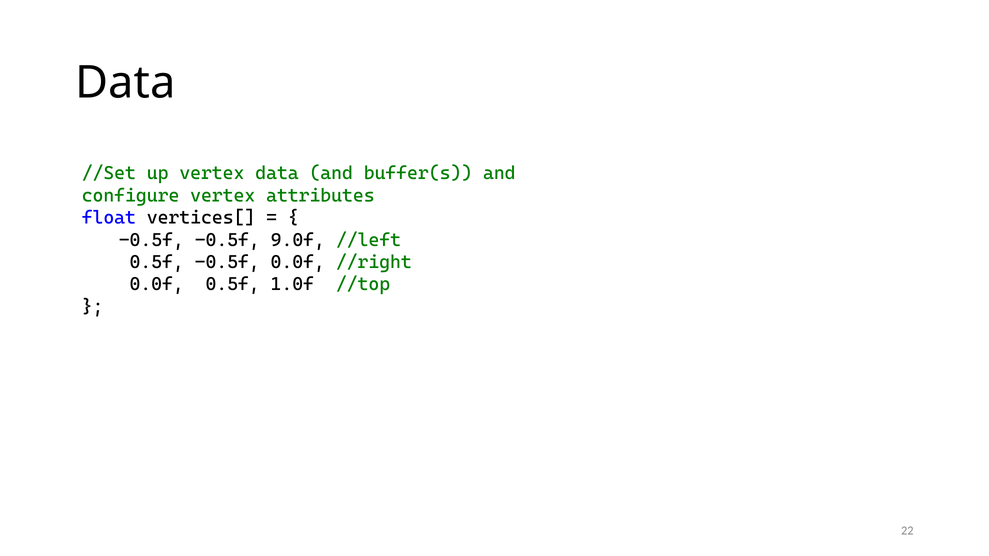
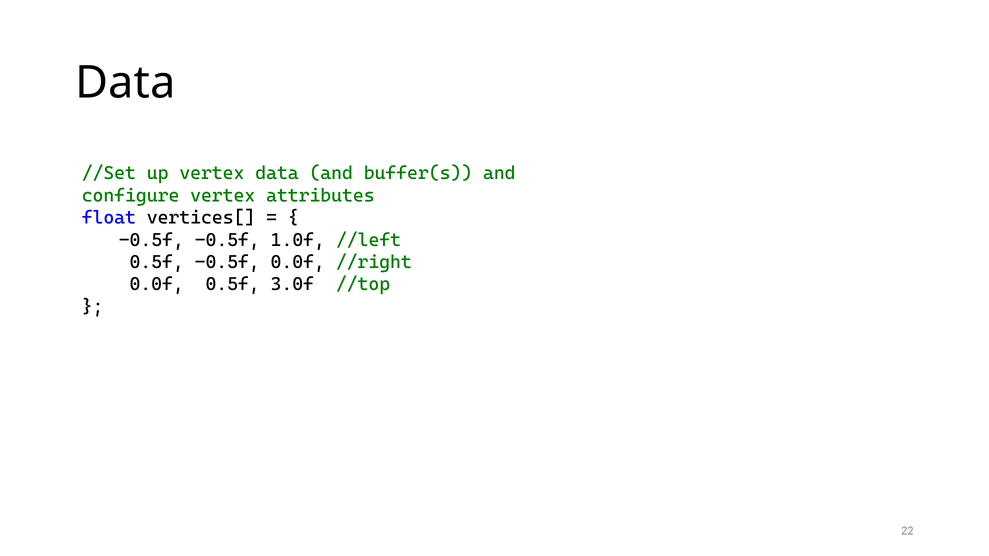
9.0f: 9.0f -> 1.0f
1.0f: 1.0f -> 3.0f
